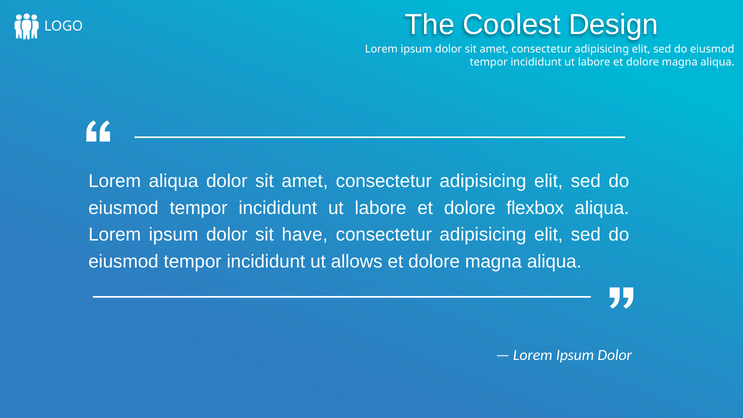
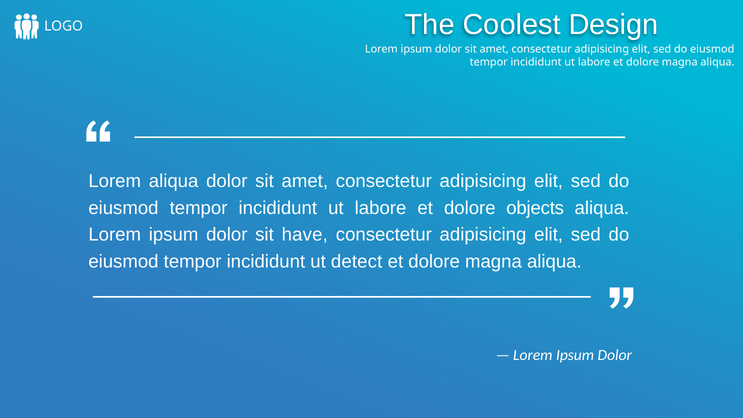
flexbox: flexbox -> objects
allows: allows -> detect
